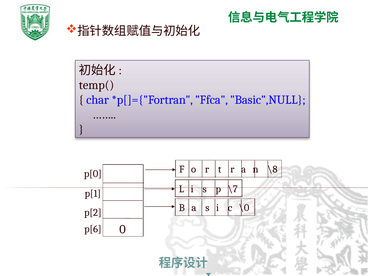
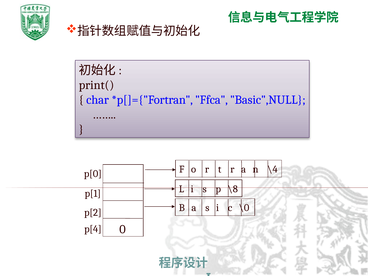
temp(: temp( -> print(
\8: \8 -> \4
\7: \7 -> \8
p[6: p[6 -> p[4
